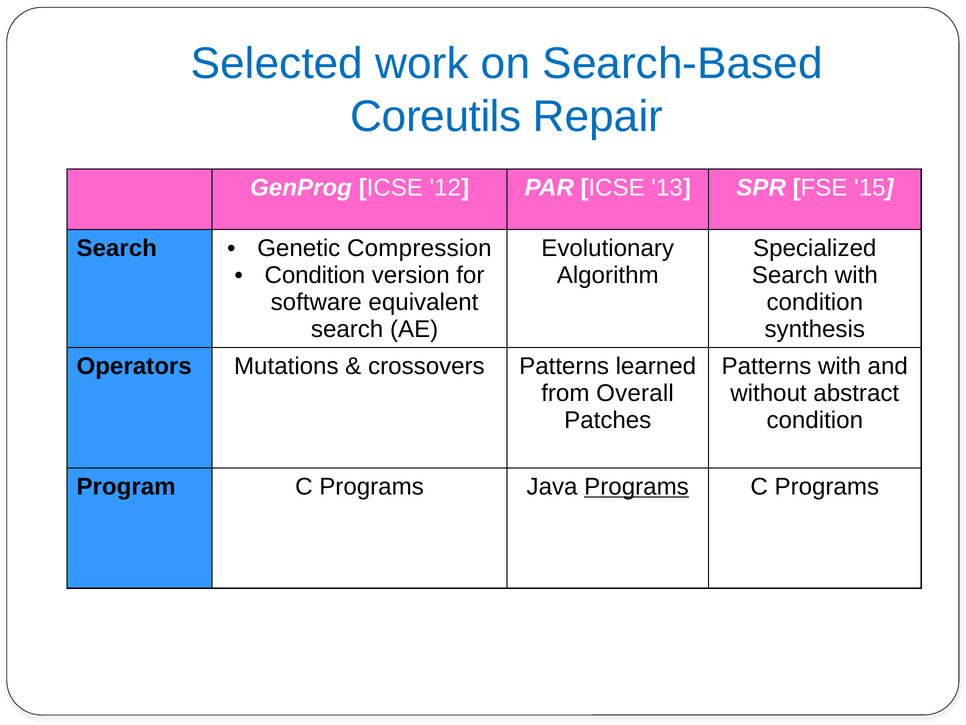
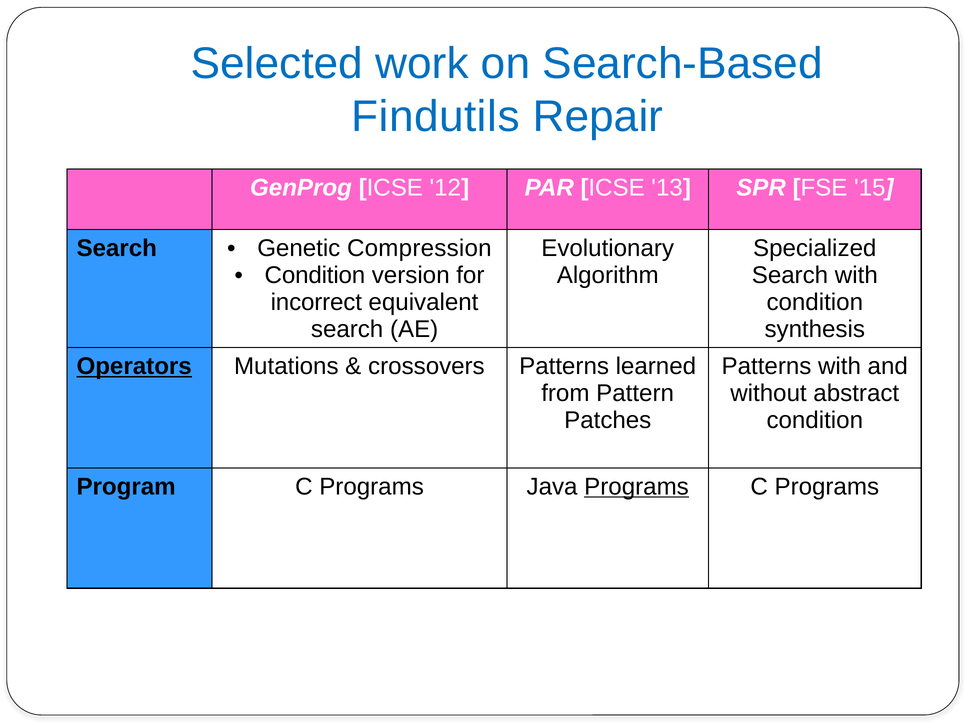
Coreutils: Coreutils -> Findutils
software: software -> incorrect
Operators underline: none -> present
Overall: Overall -> Pattern
